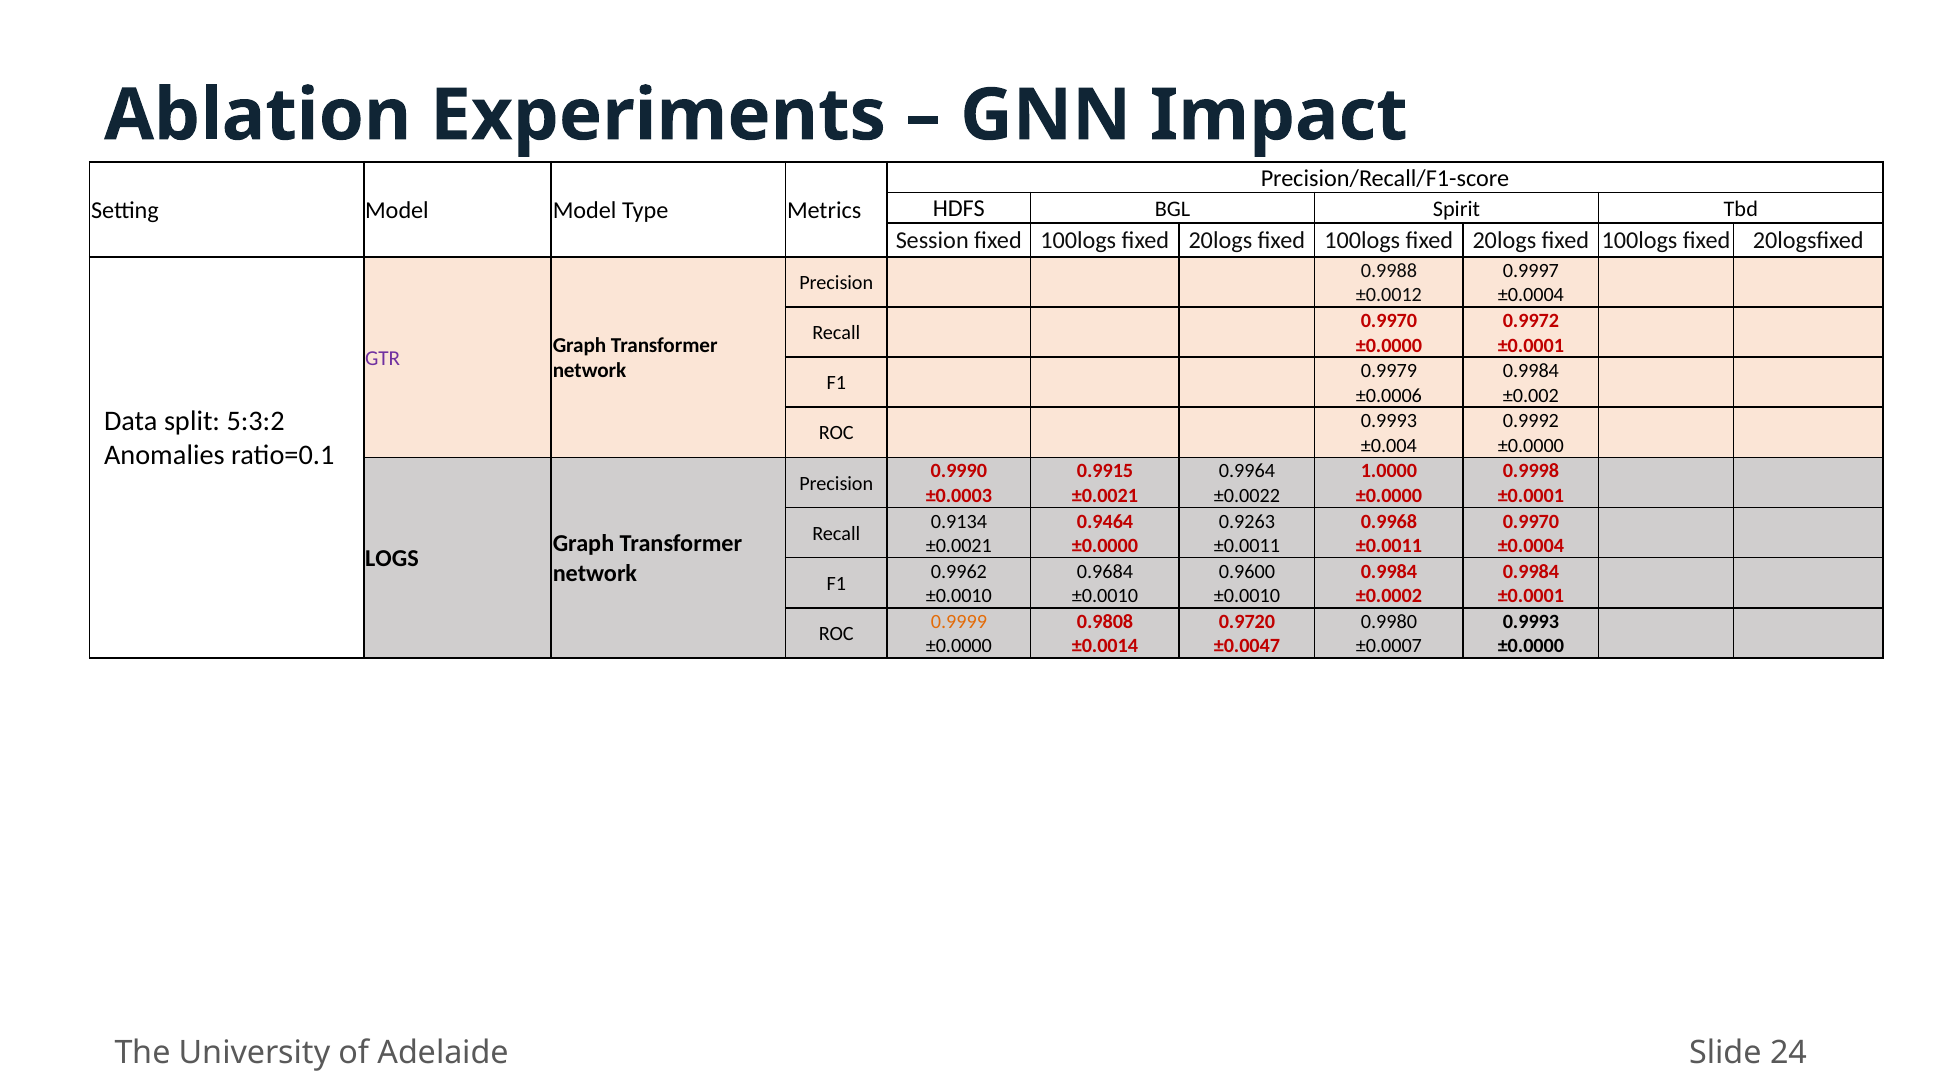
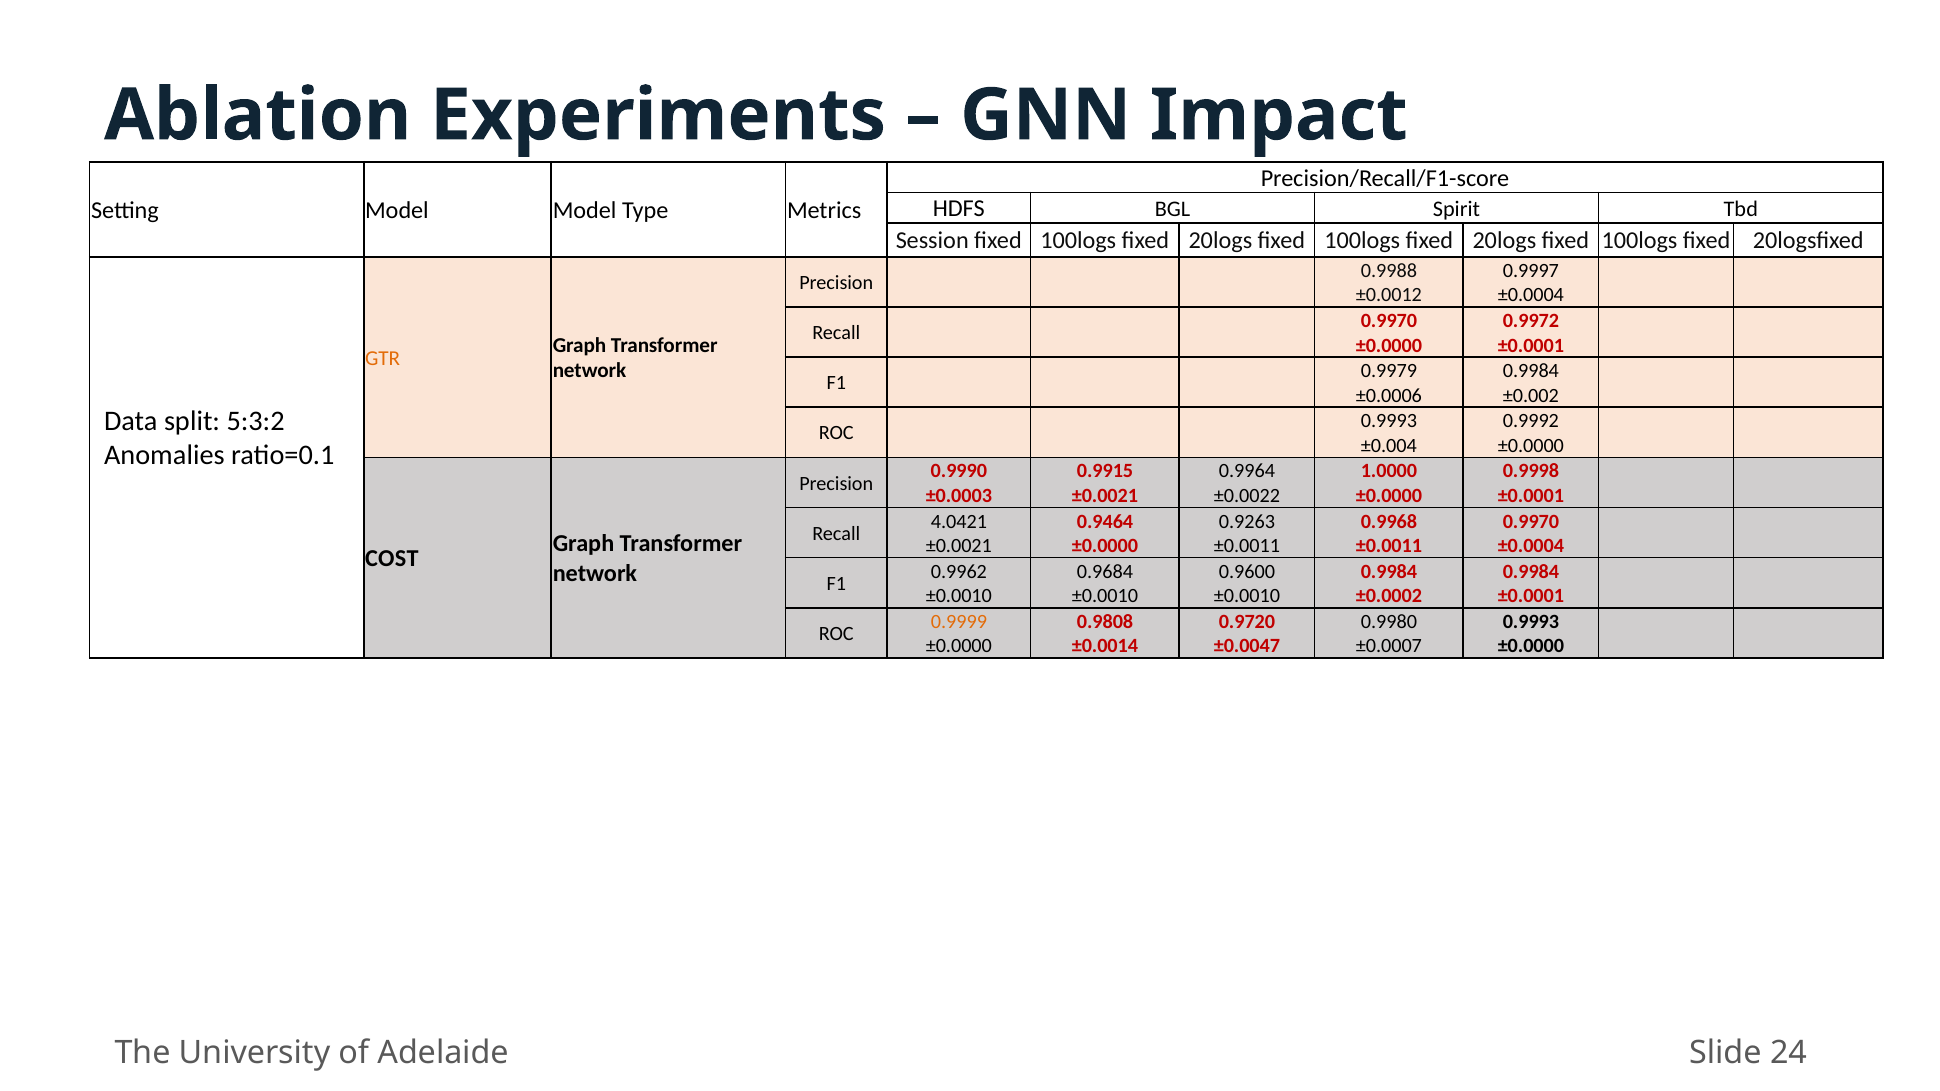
GTR colour: purple -> orange
0.9134: 0.9134 -> 4.0421
LOGS: LOGS -> COST
